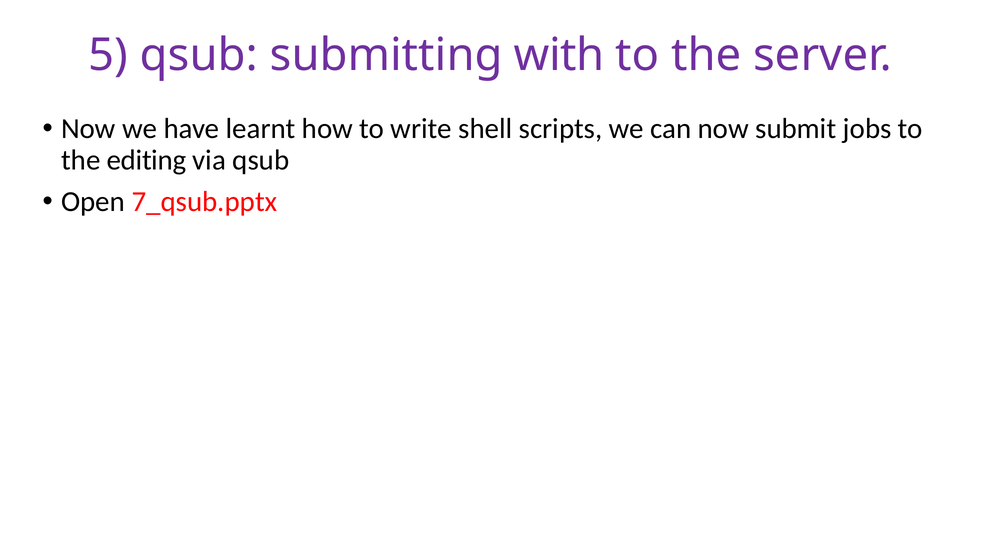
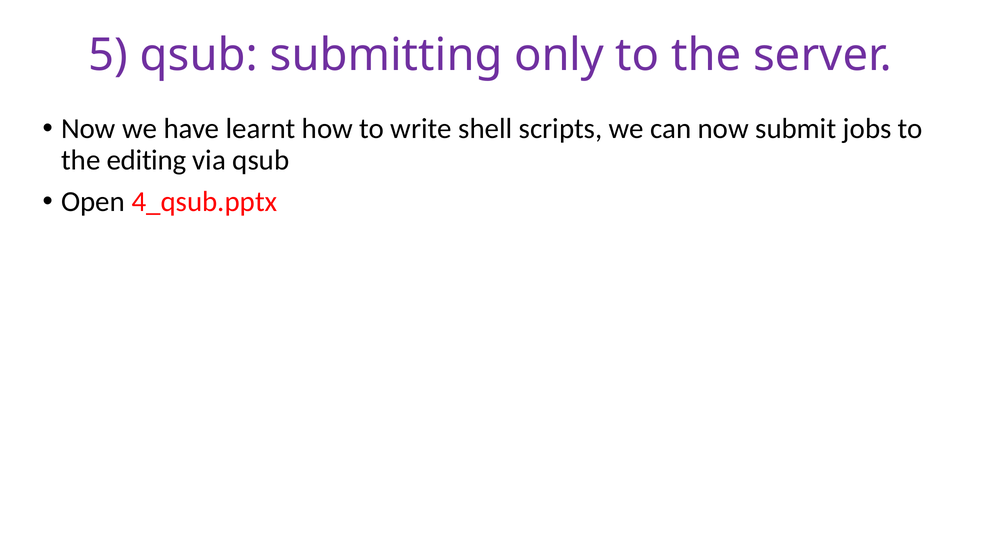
with: with -> only
7_qsub.pptx: 7_qsub.pptx -> 4_qsub.pptx
